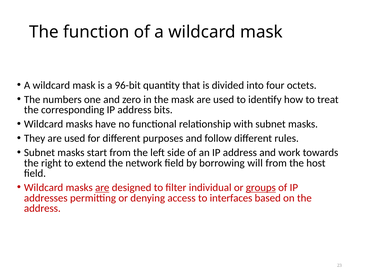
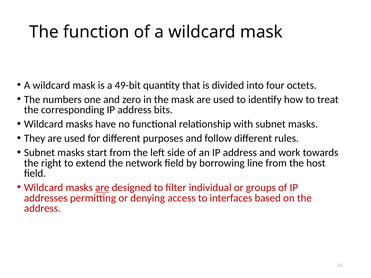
96-bit: 96-bit -> 49-bit
will: will -> line
groups underline: present -> none
